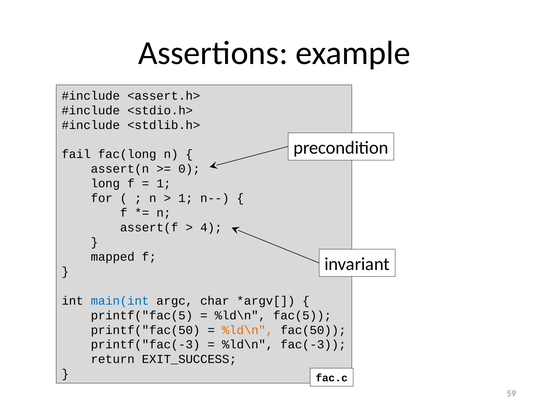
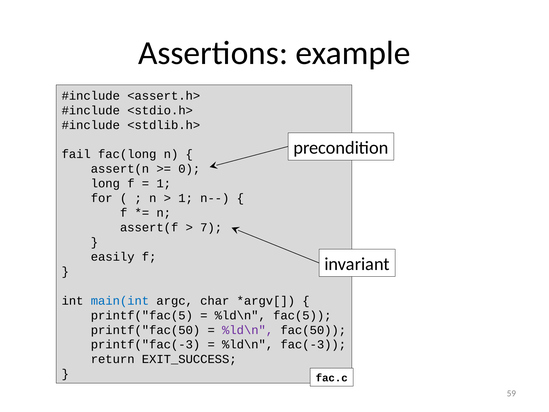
4: 4 -> 7
mapped: mapped -> easily
%ld\n at (248, 330) colour: orange -> purple
